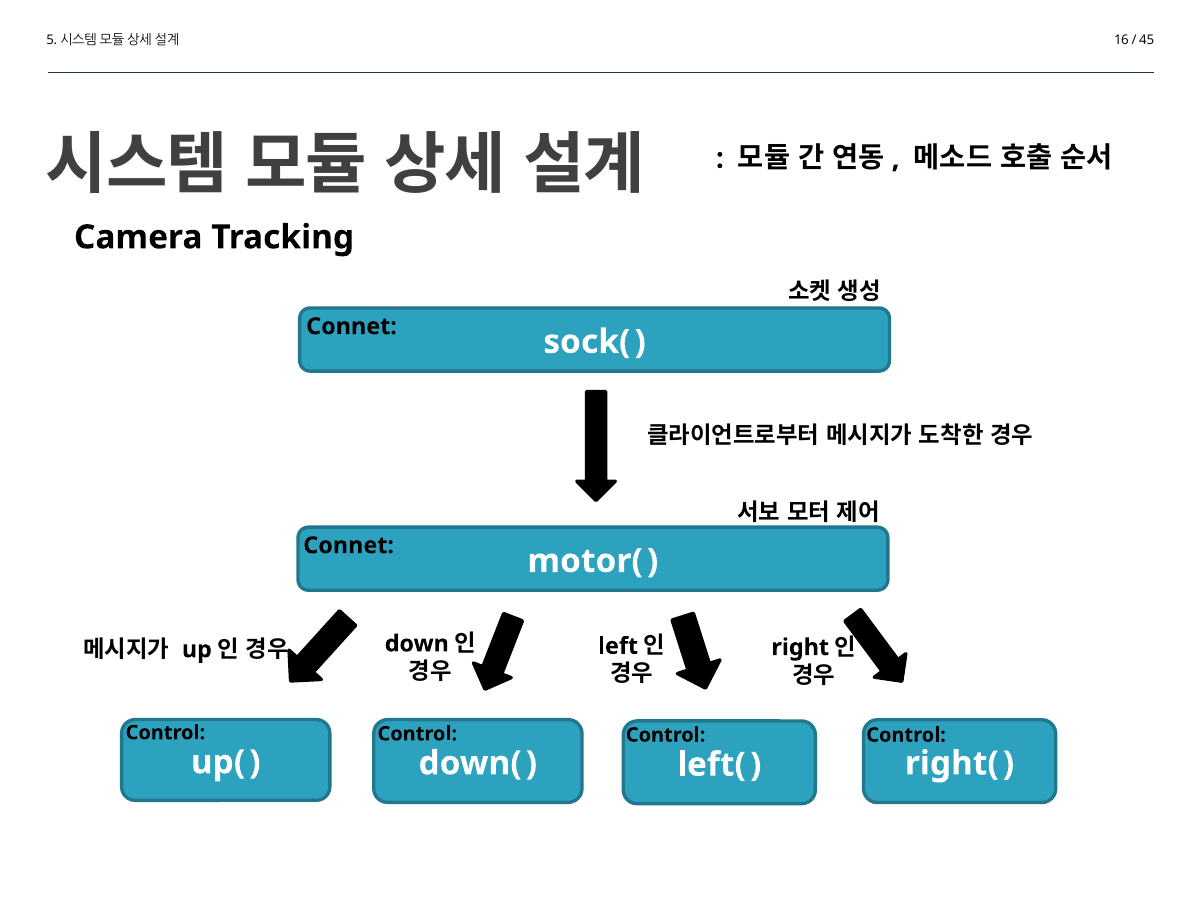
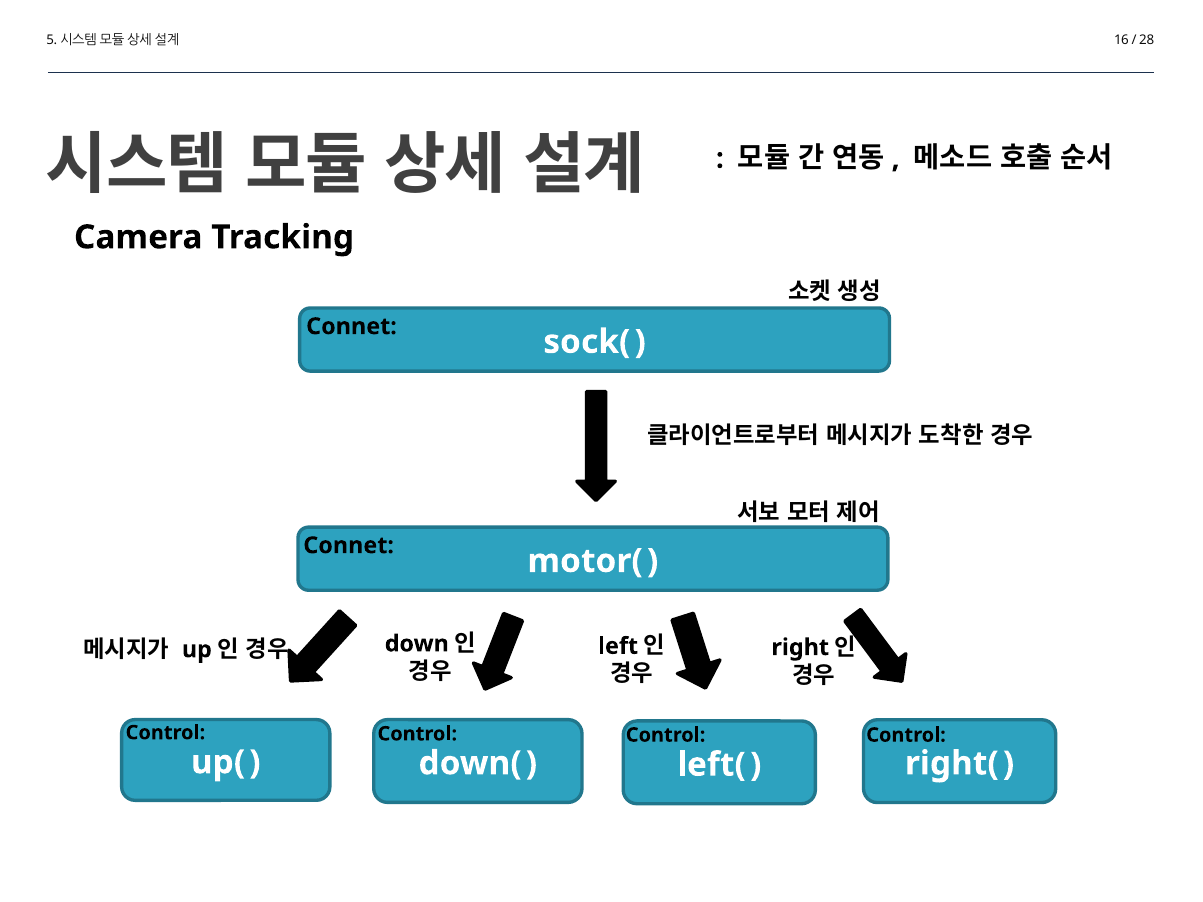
45: 45 -> 28
